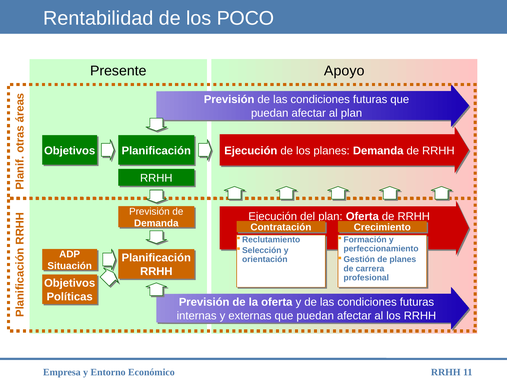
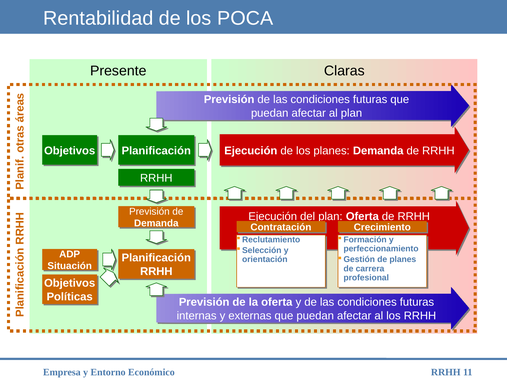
POCO: POCO -> POCA
Apoyo: Apoyo -> Claras
